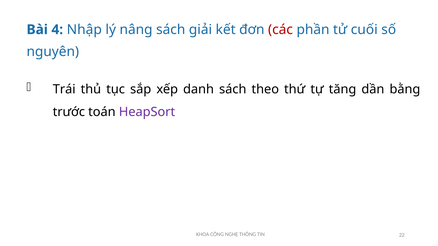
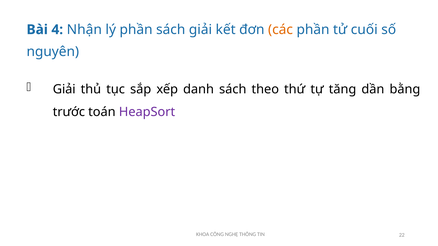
Nhập: Nhập -> Nhận
lý nâng: nâng -> phần
các colour: red -> orange
Trái at (64, 89): Trái -> Giải
